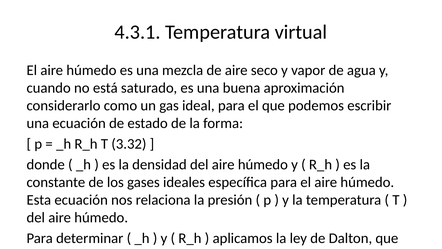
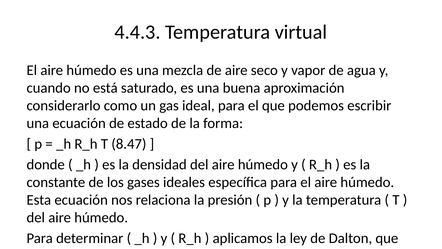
4.3.1: 4.3.1 -> 4.4.3
3.32: 3.32 -> 8.47
